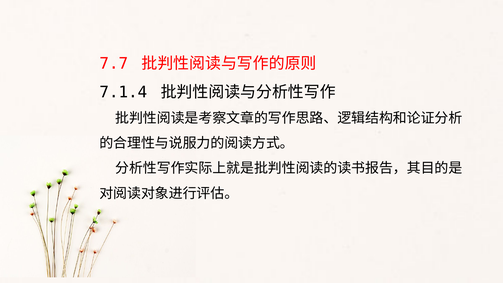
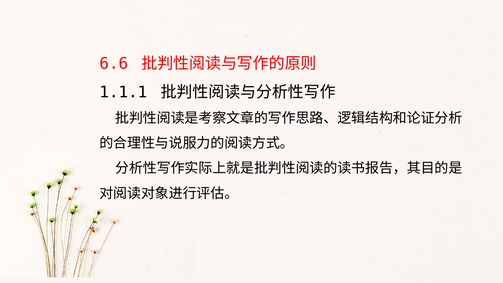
7.7: 7.7 -> 6.6
7.1.4: 7.1.4 -> 1.1.1
